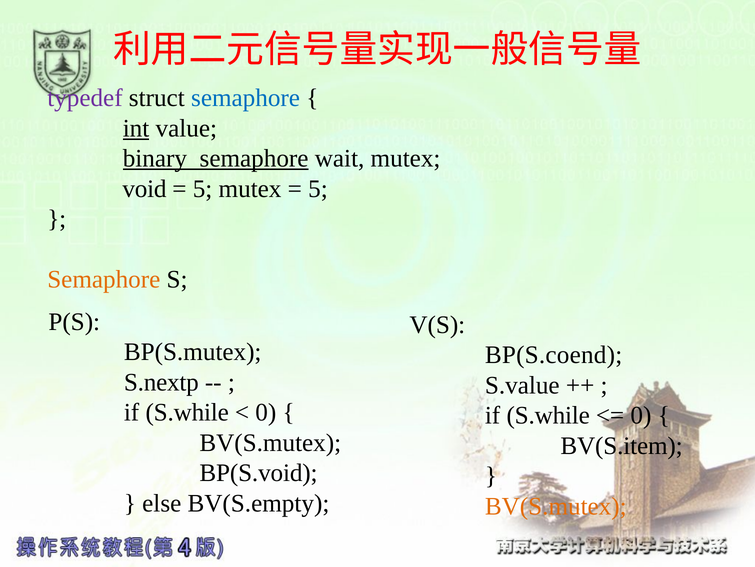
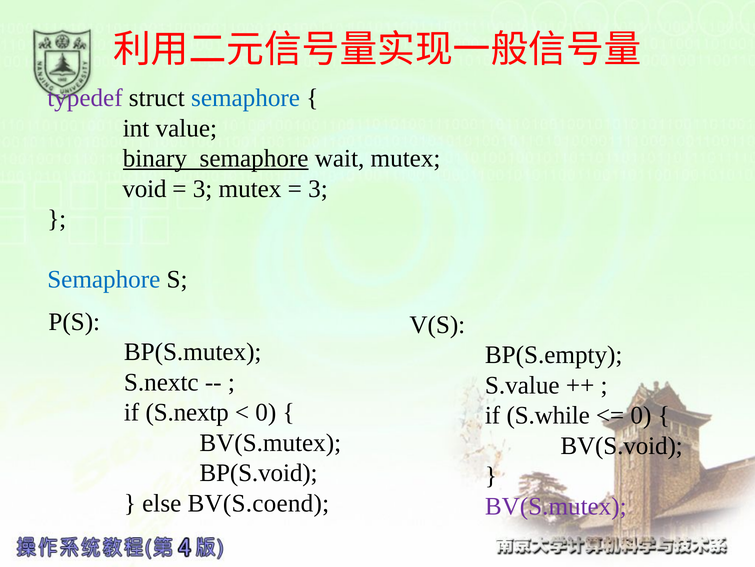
int underline: present -> none
5 at (203, 189): 5 -> 3
5 at (318, 189): 5 -> 3
Semaphore at (104, 279) colour: orange -> blue
BP(S.coend: BP(S.coend -> BP(S.empty
S.nextp: S.nextp -> S.nextc
S.while at (187, 412): S.while -> S.nextp
BV(S.item: BV(S.item -> BV(S.void
BV(S.empty: BV(S.empty -> BV(S.coend
BV(S.mutex at (556, 506) colour: orange -> purple
